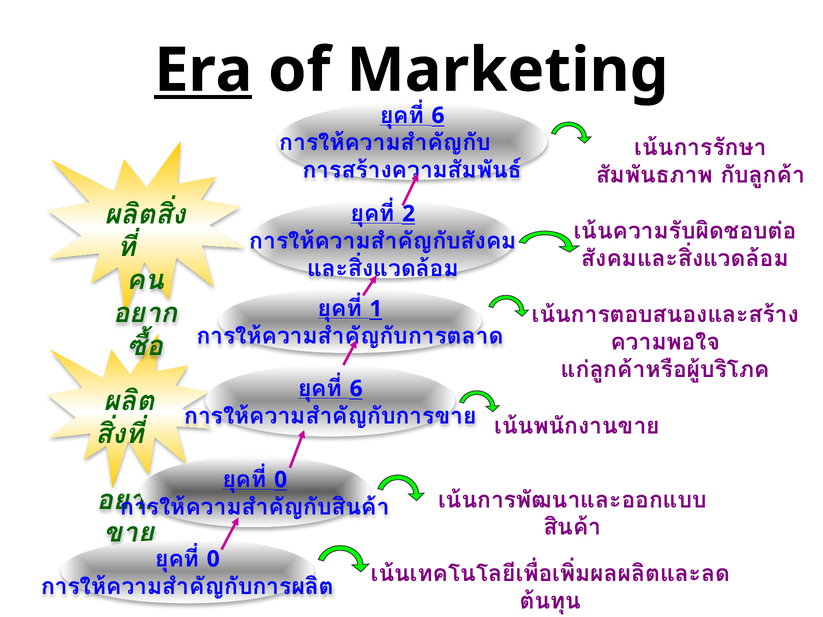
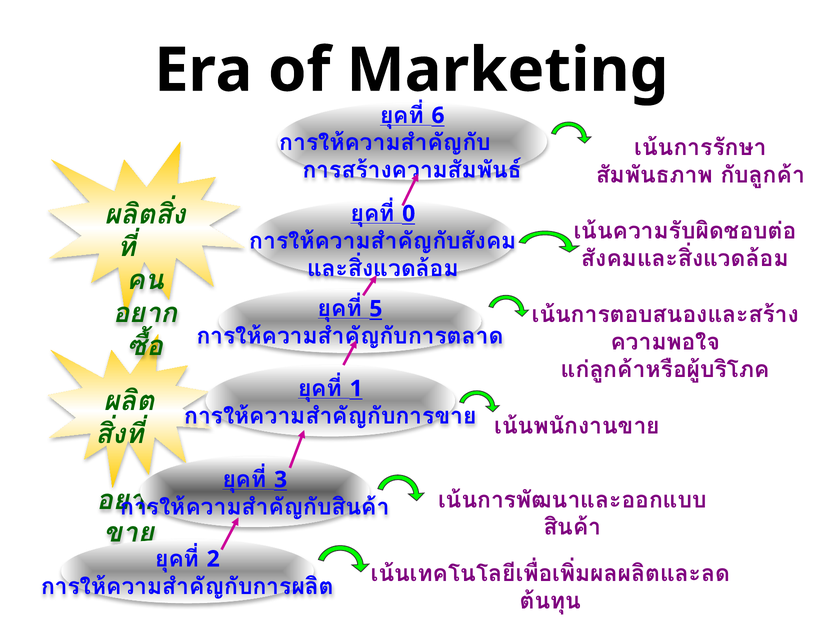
Era underline: present -> none
2: 2 -> 0
1: 1 -> 5
6 at (356, 389): 6 -> 1
0 at (281, 480): 0 -> 3
0 at (213, 559): 0 -> 2
